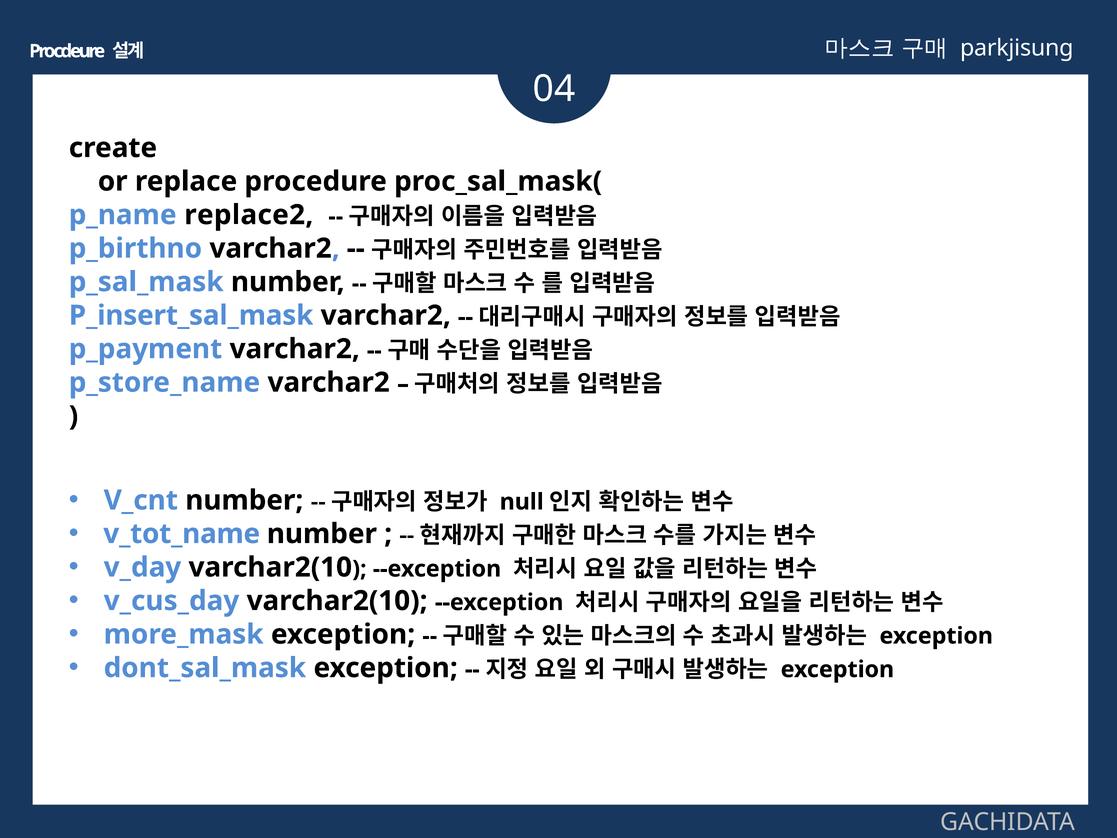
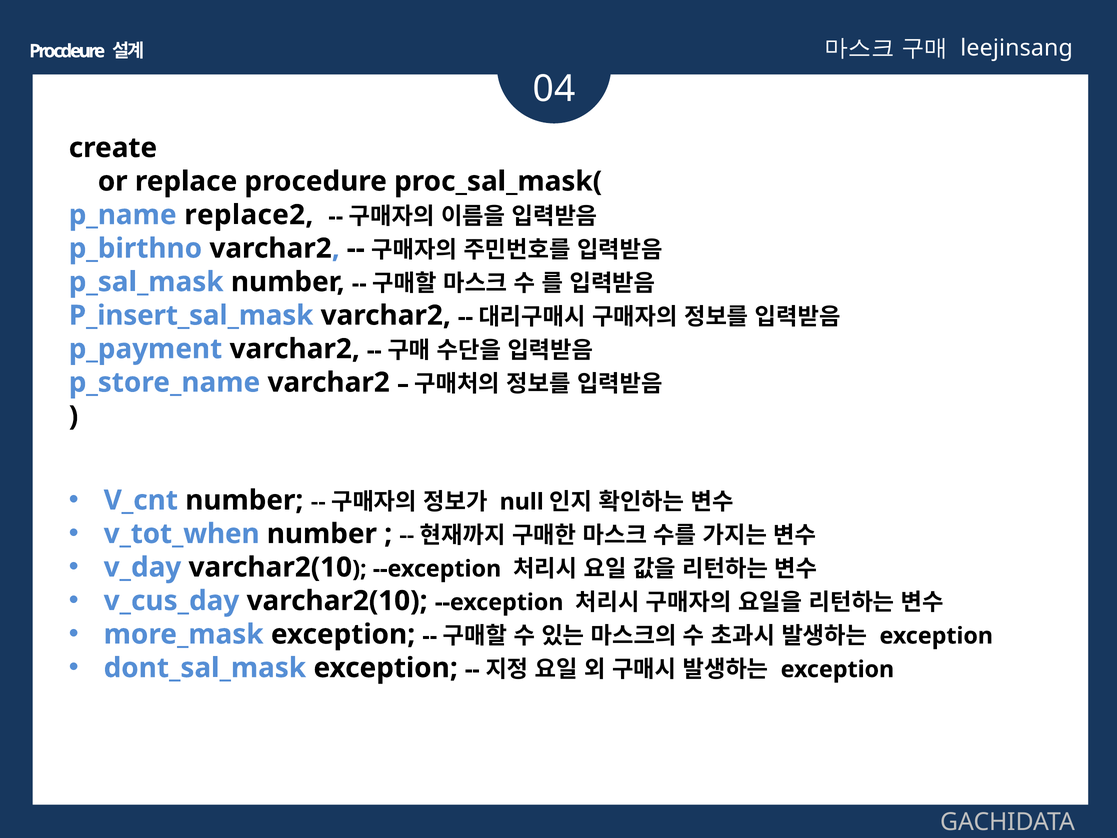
parkjisung: parkjisung -> leejinsang
v_tot_name: v_tot_name -> v_tot_when
